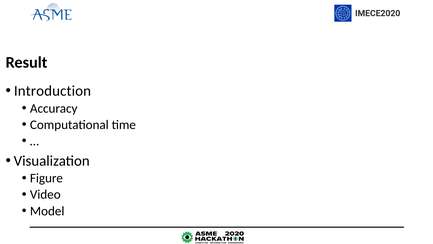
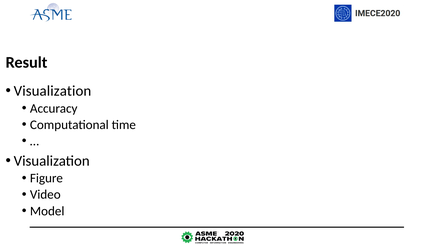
Introduction at (52, 91): Introduction -> Visualization
